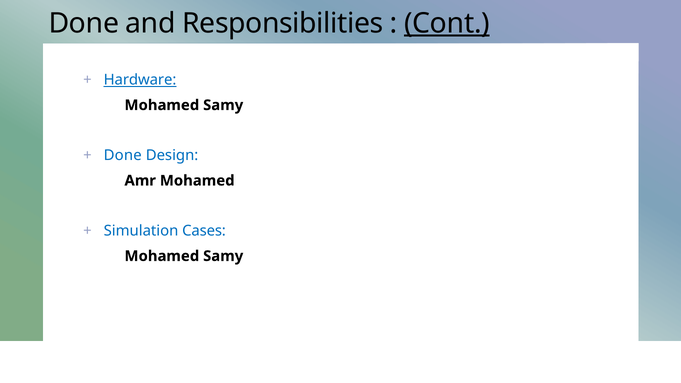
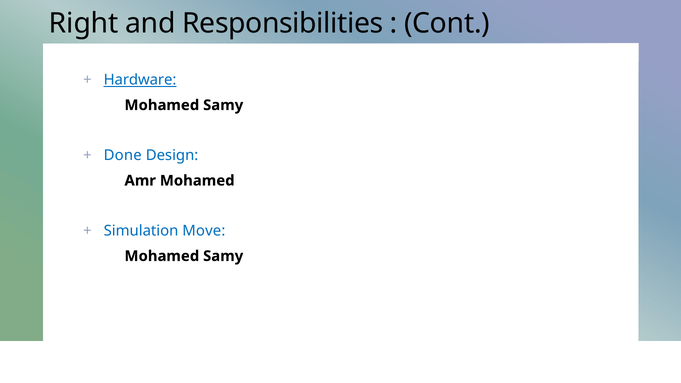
Done at (84, 23): Done -> Right
Cont underline: present -> none
Cases: Cases -> Move
